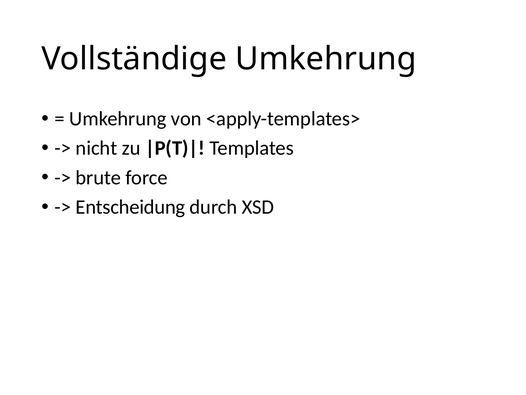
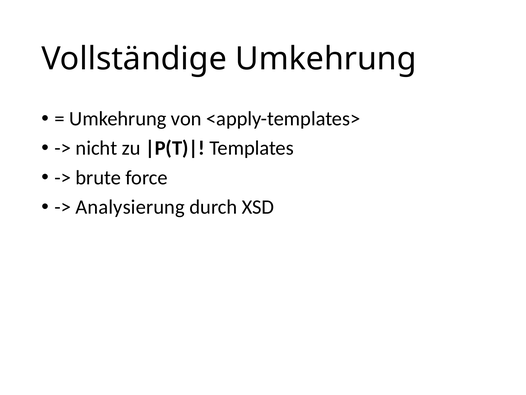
Entscheidung: Entscheidung -> Analysierung
